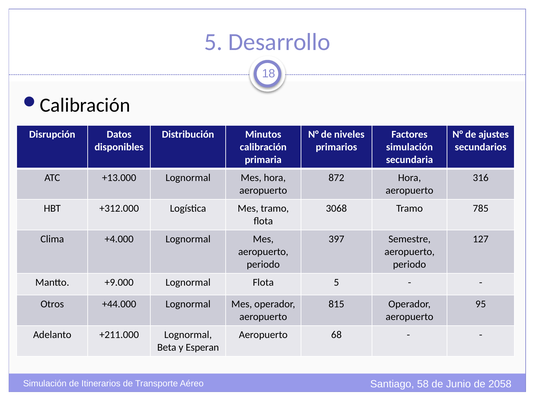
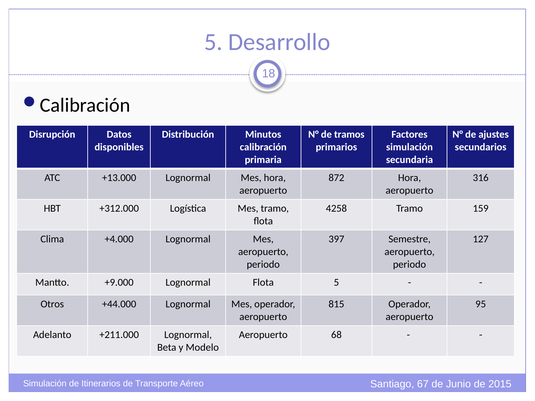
niveles: niveles -> tramos
3068: 3068 -> 4258
785: 785 -> 159
Esperan: Esperan -> Modelo
58: 58 -> 67
2058: 2058 -> 2015
